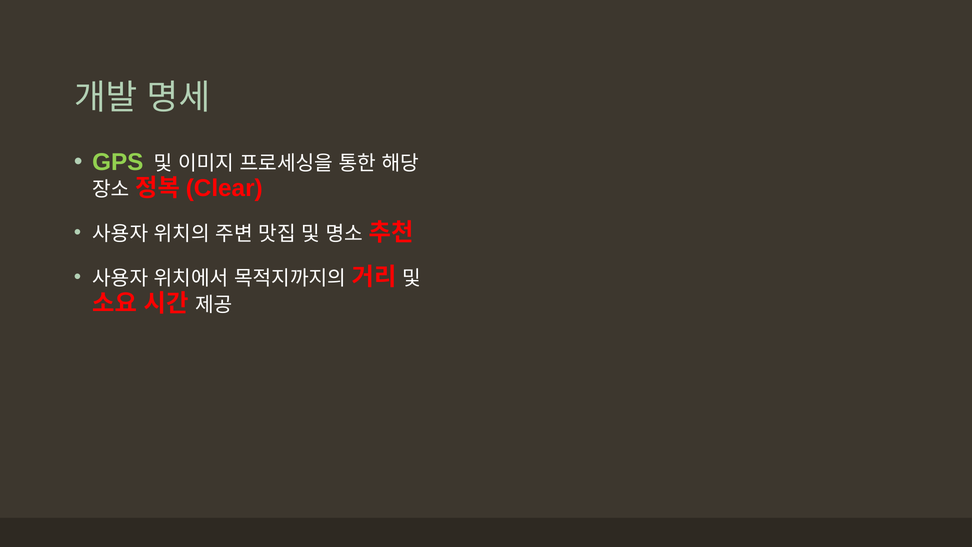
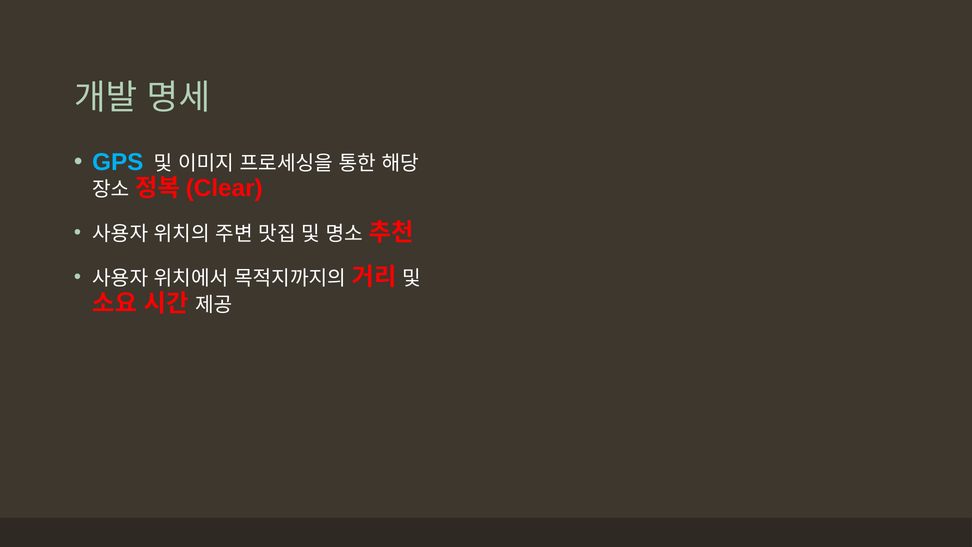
GPS colour: light green -> light blue
